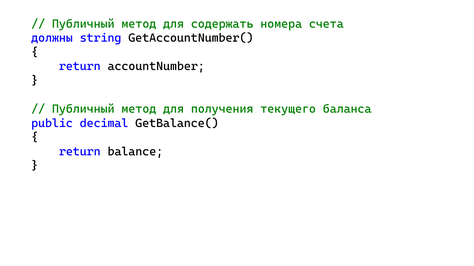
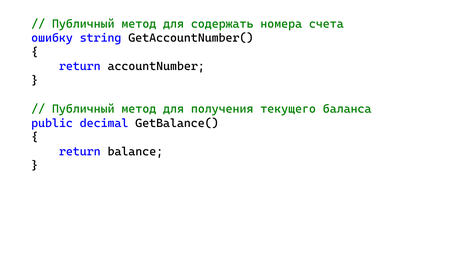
должны: должны -> ошибку
